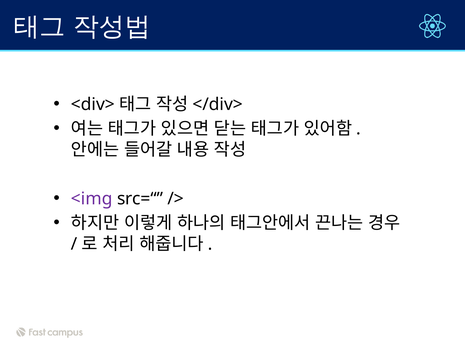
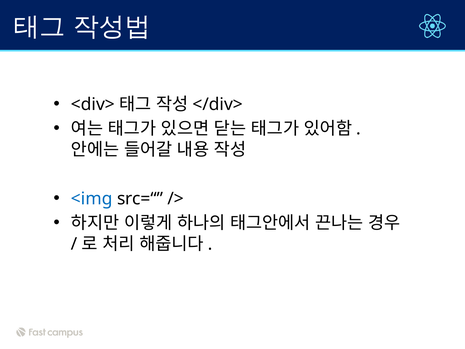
<img colour: purple -> blue
